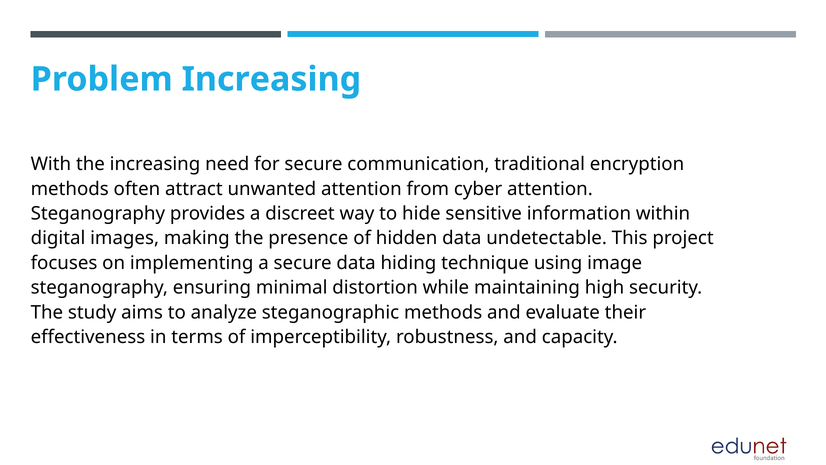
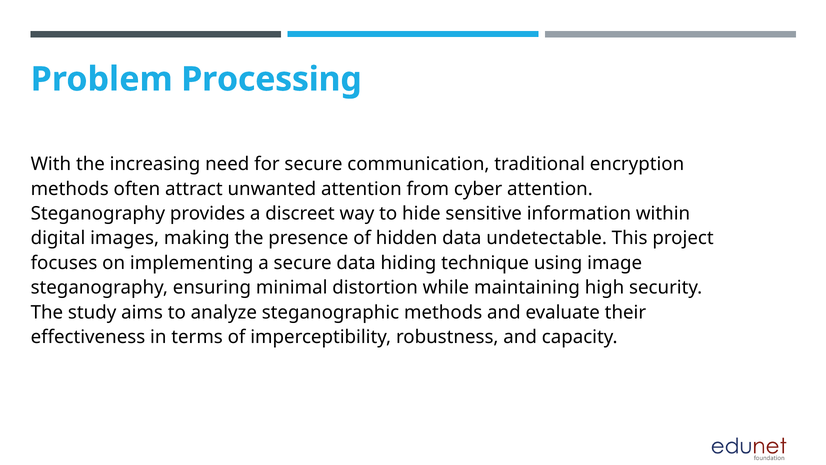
Problem Increasing: Increasing -> Processing
